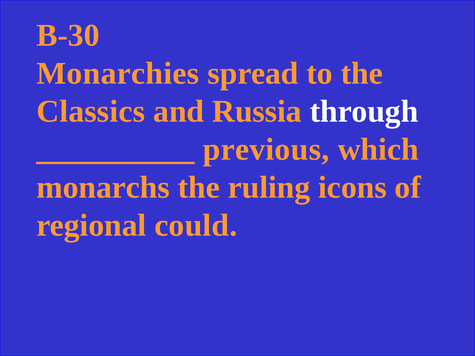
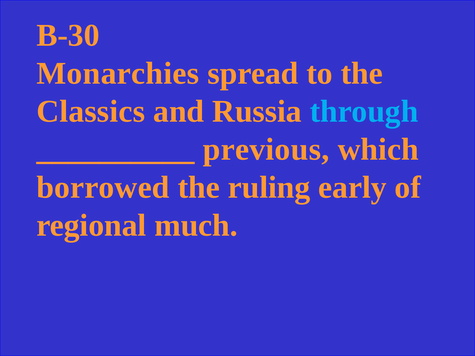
through colour: white -> light blue
monarchs: monarchs -> borrowed
icons: icons -> early
could: could -> much
